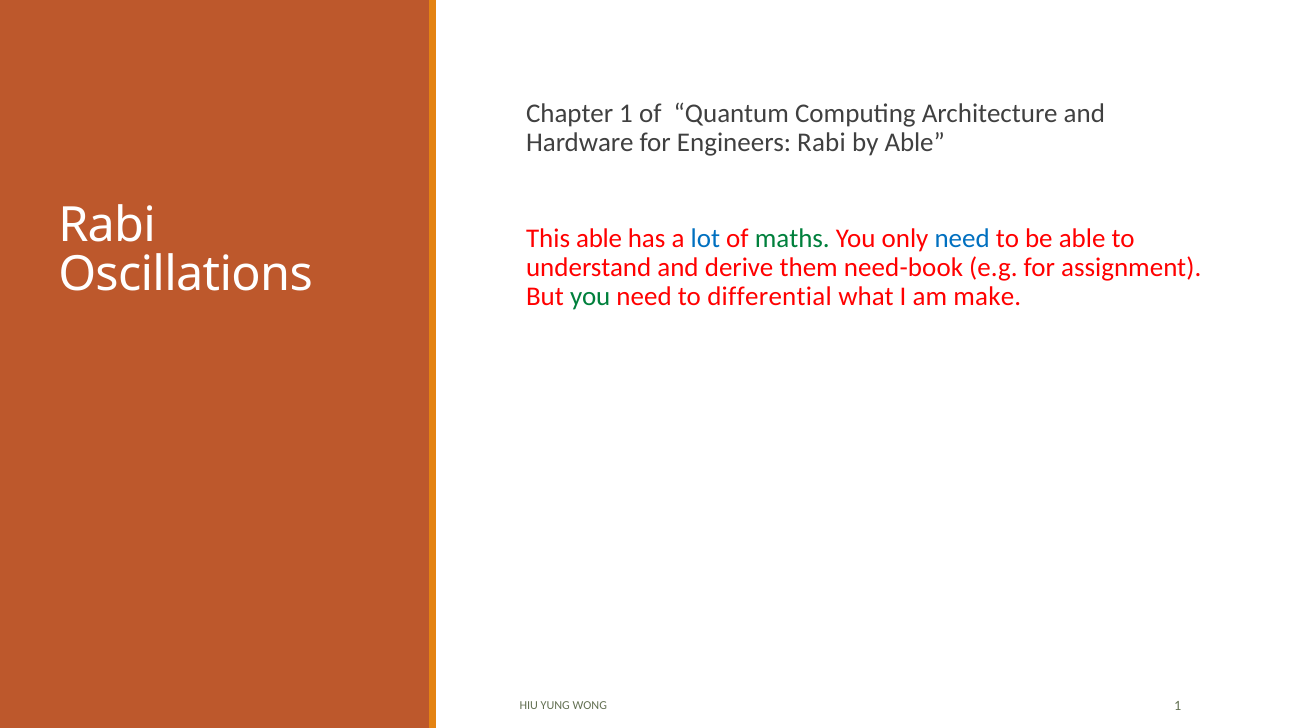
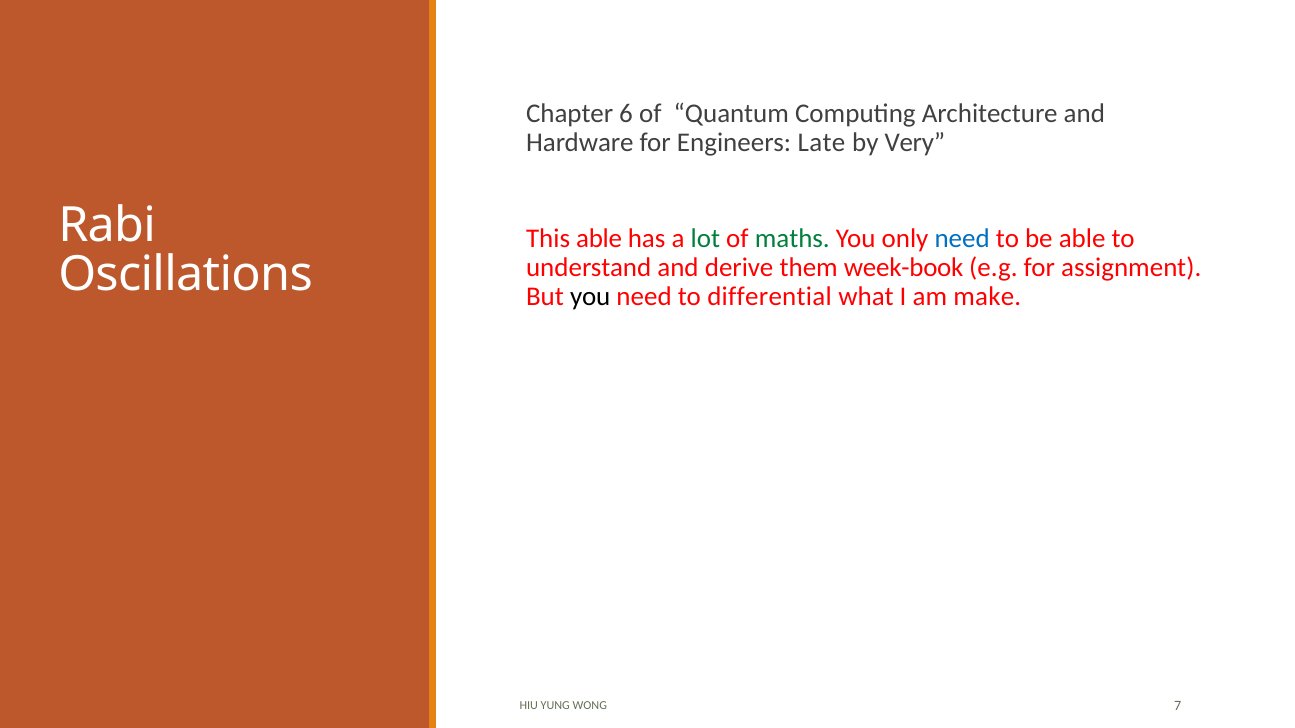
Chapter 1: 1 -> 6
Engineers Rabi: Rabi -> Late
by Able: Able -> Very
lot colour: blue -> green
need-book: need-book -> week-book
you at (590, 297) colour: green -> black
WONG 1: 1 -> 7
